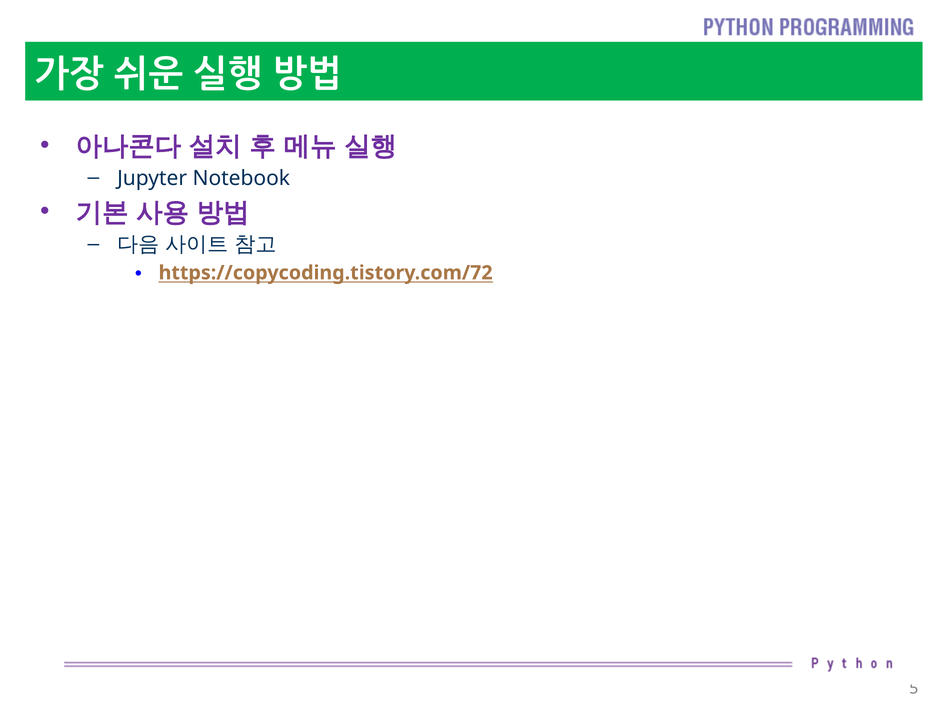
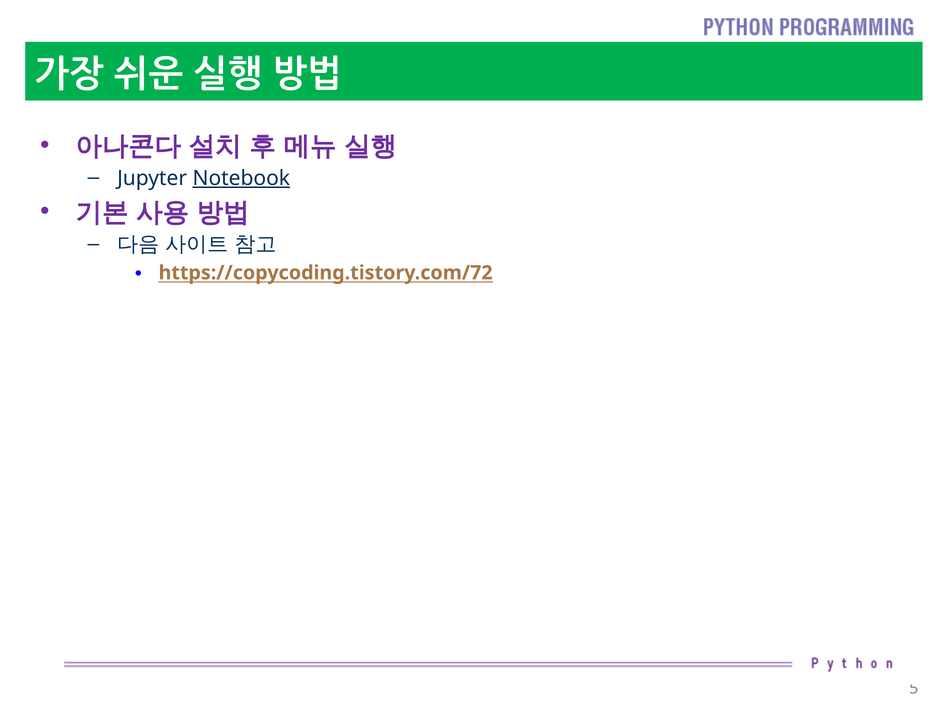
Notebook underline: none -> present
